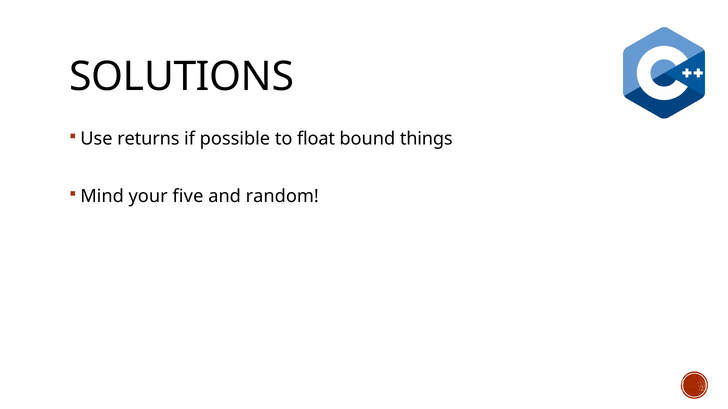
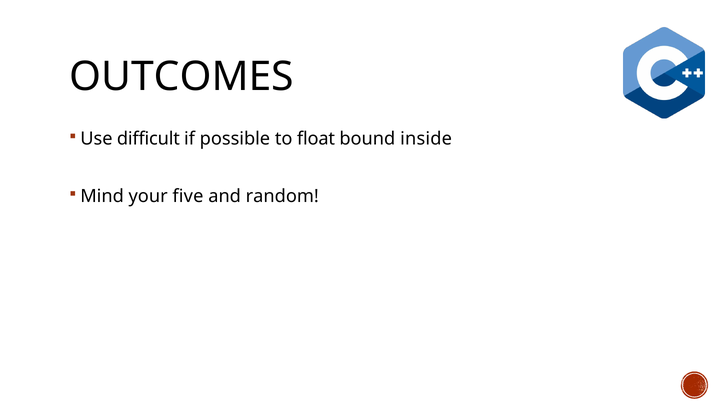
SOLUTIONS: SOLUTIONS -> OUTCOMES
returns: returns -> difficult
things: things -> inside
